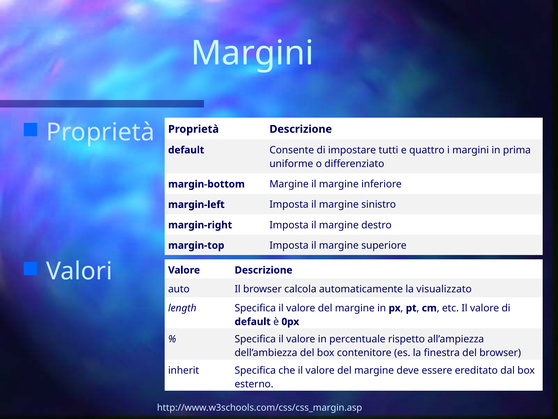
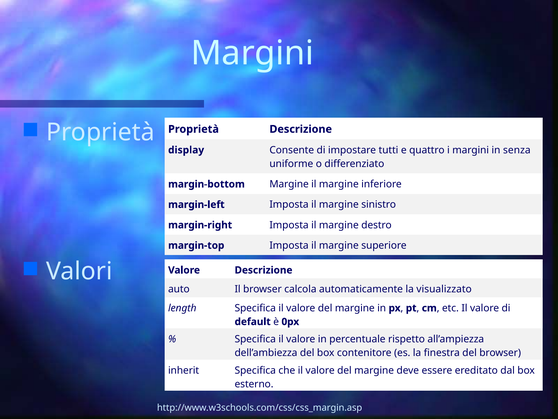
default at (186, 150): default -> display
prima: prima -> senza
